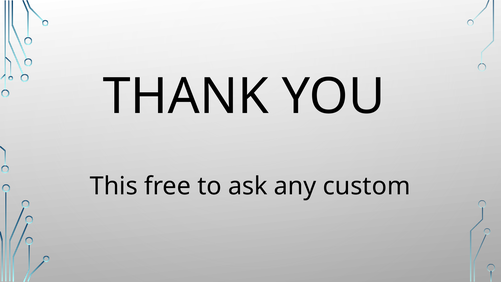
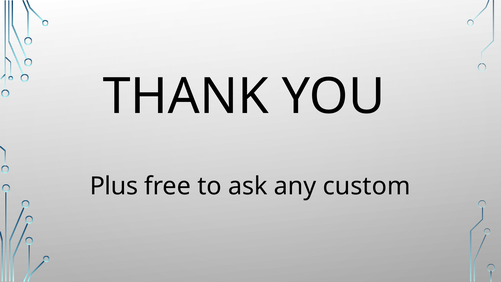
This: This -> Plus
